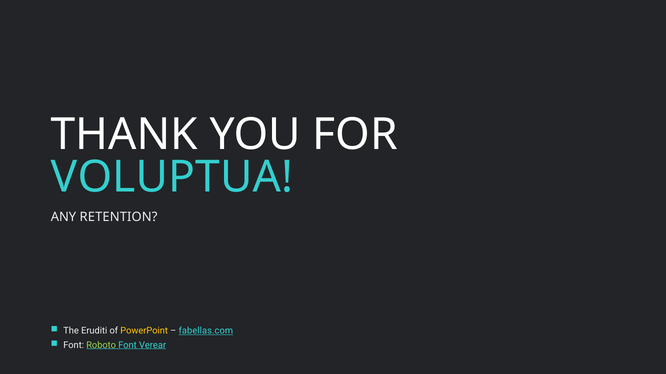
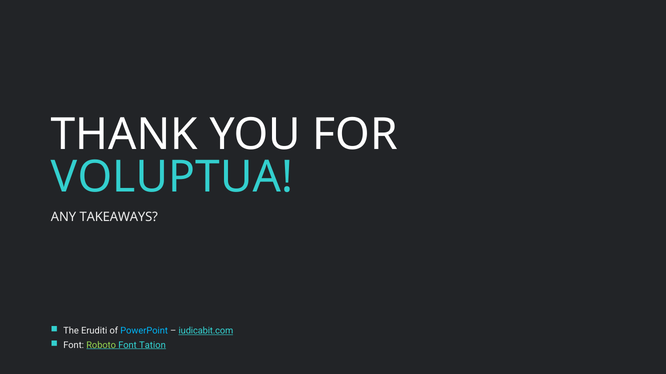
RETENTION: RETENTION -> TAKEAWAYS
PowerPoint colour: yellow -> light blue
fabellas.com: fabellas.com -> iudicabit.com
Verear: Verear -> Tation
